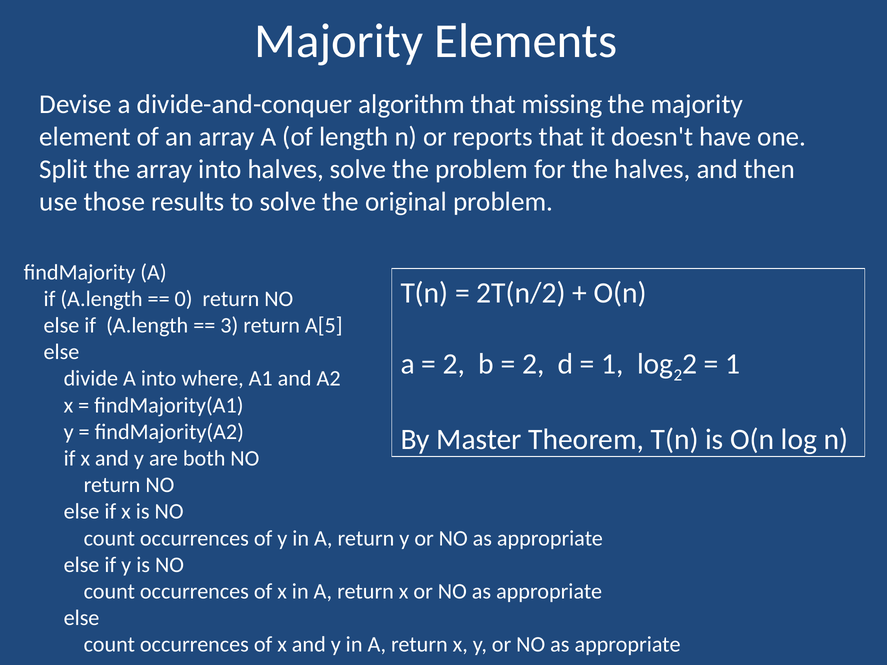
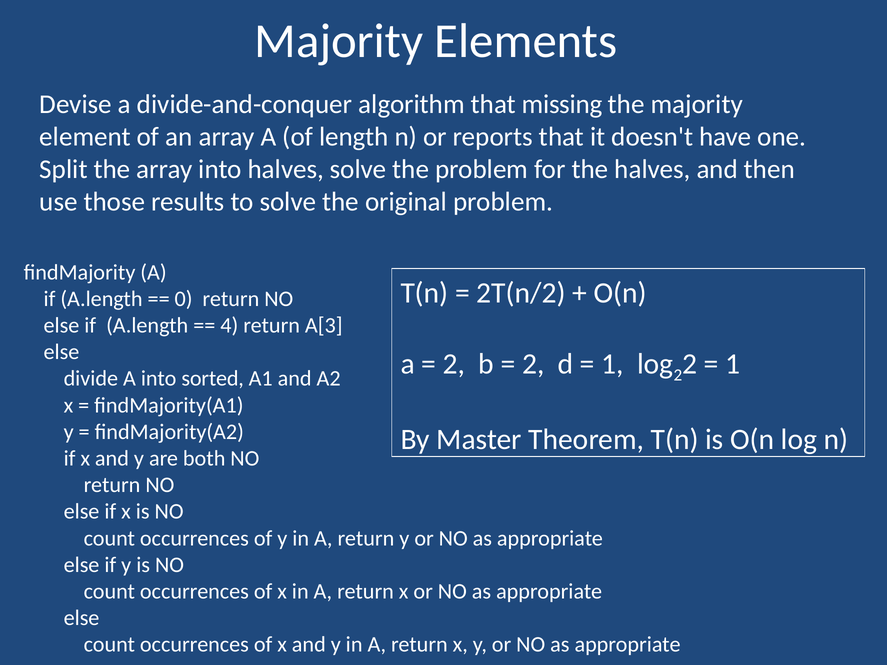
3: 3 -> 4
A[5: A[5 -> A[3
where: where -> sorted
